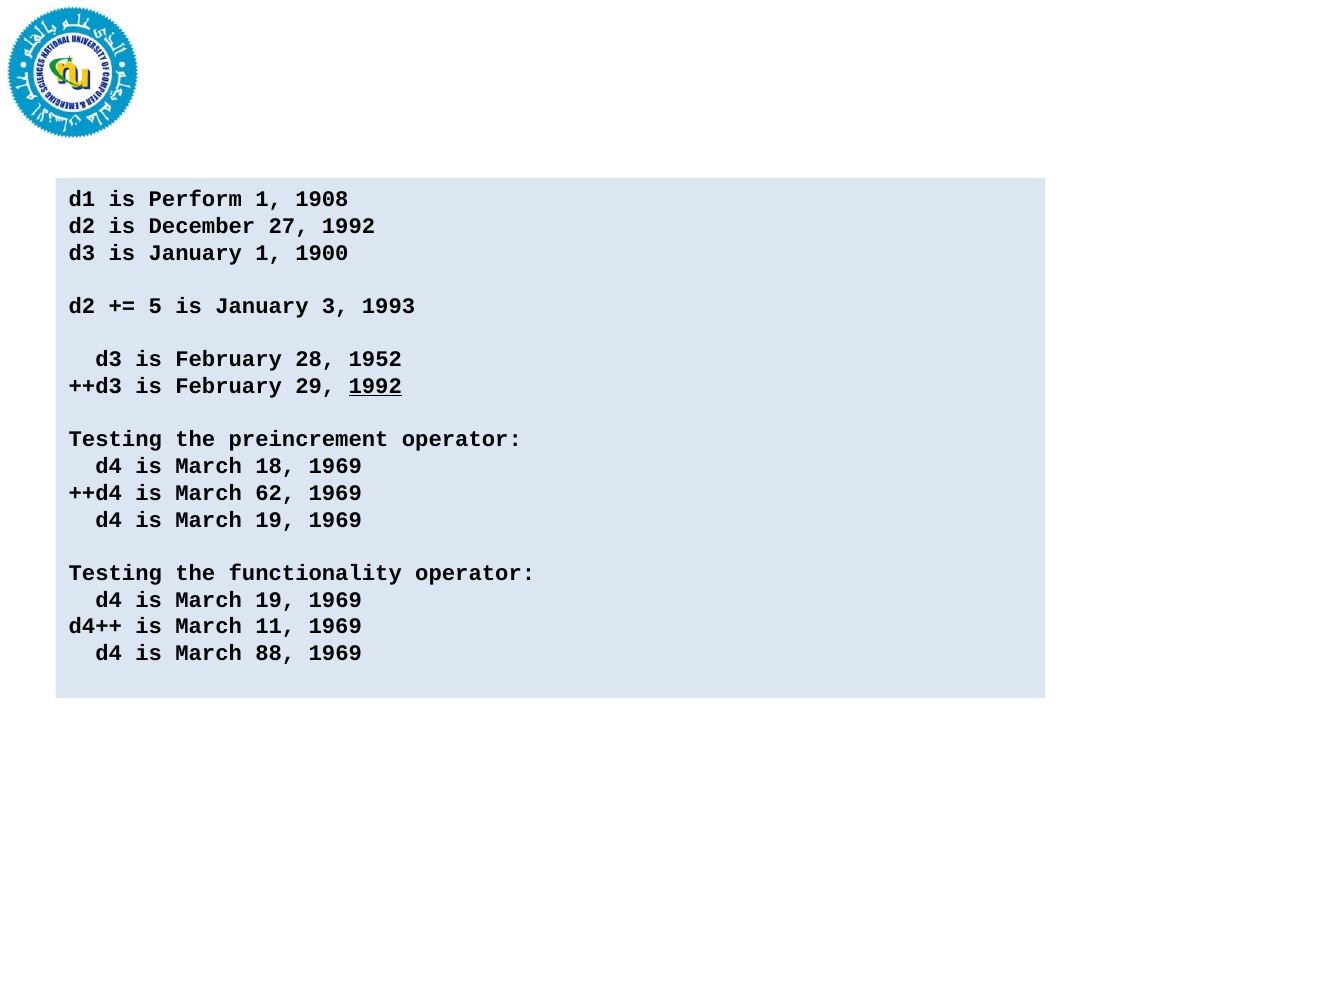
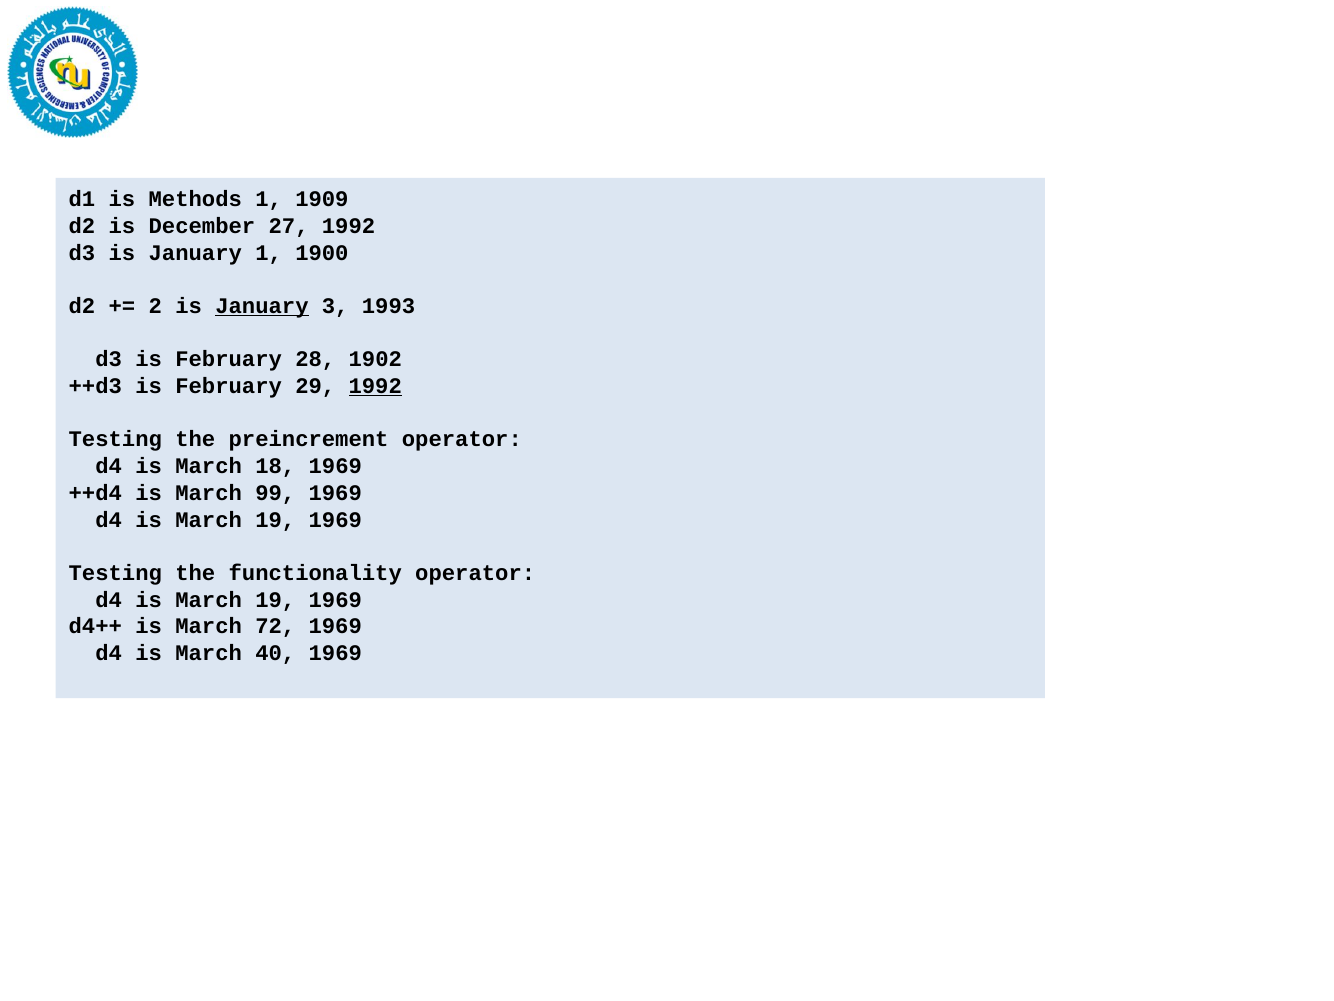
Perform: Perform -> Methods
1908: 1908 -> 1909
5: 5 -> 2
January at (262, 306) underline: none -> present
1952: 1952 -> 1902
62: 62 -> 99
11: 11 -> 72
88: 88 -> 40
